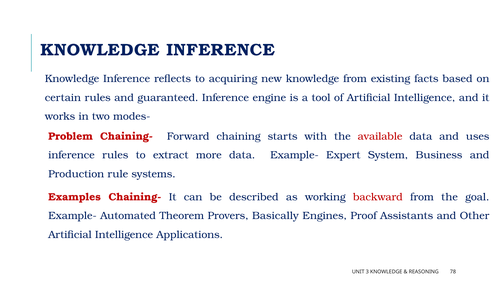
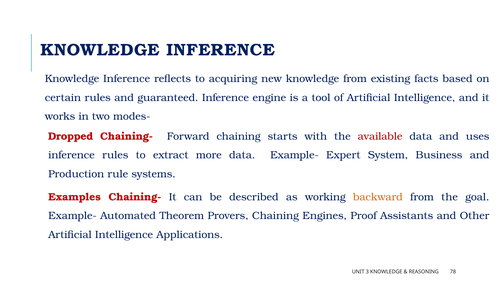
Problem: Problem -> Dropped
backward colour: red -> orange
Provers Basically: Basically -> Chaining
